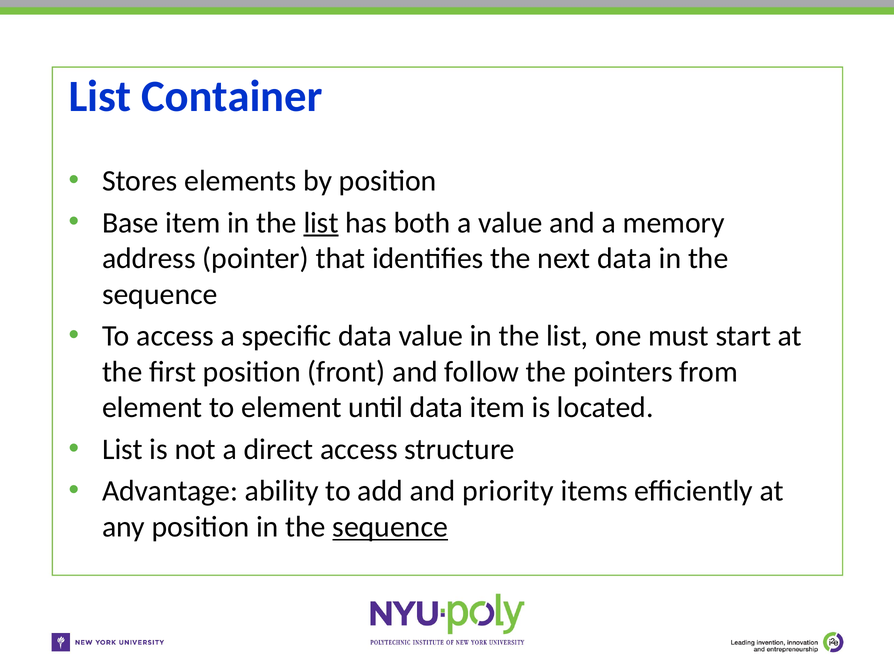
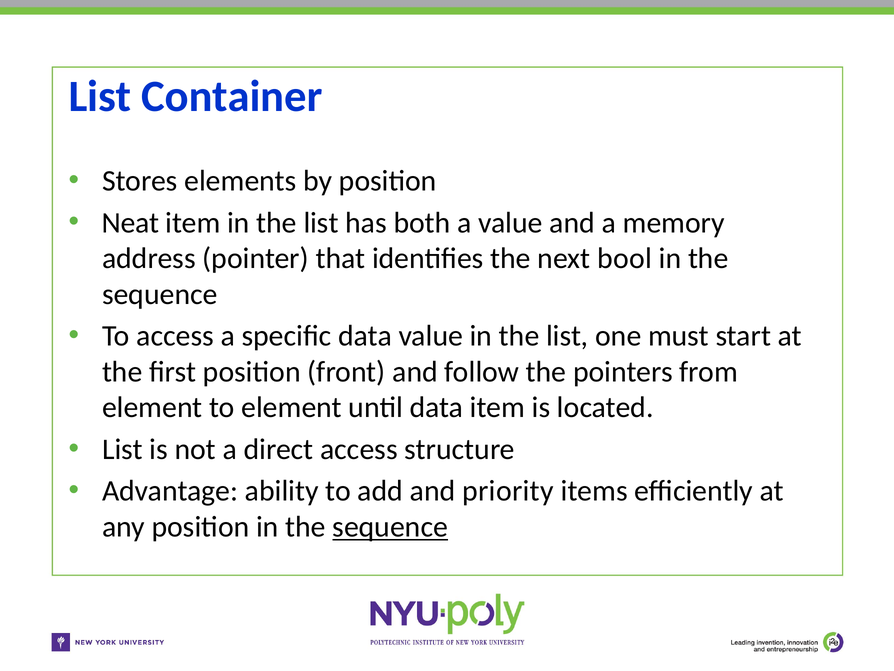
Base: Base -> Neat
list at (321, 223) underline: present -> none
next data: data -> bool
